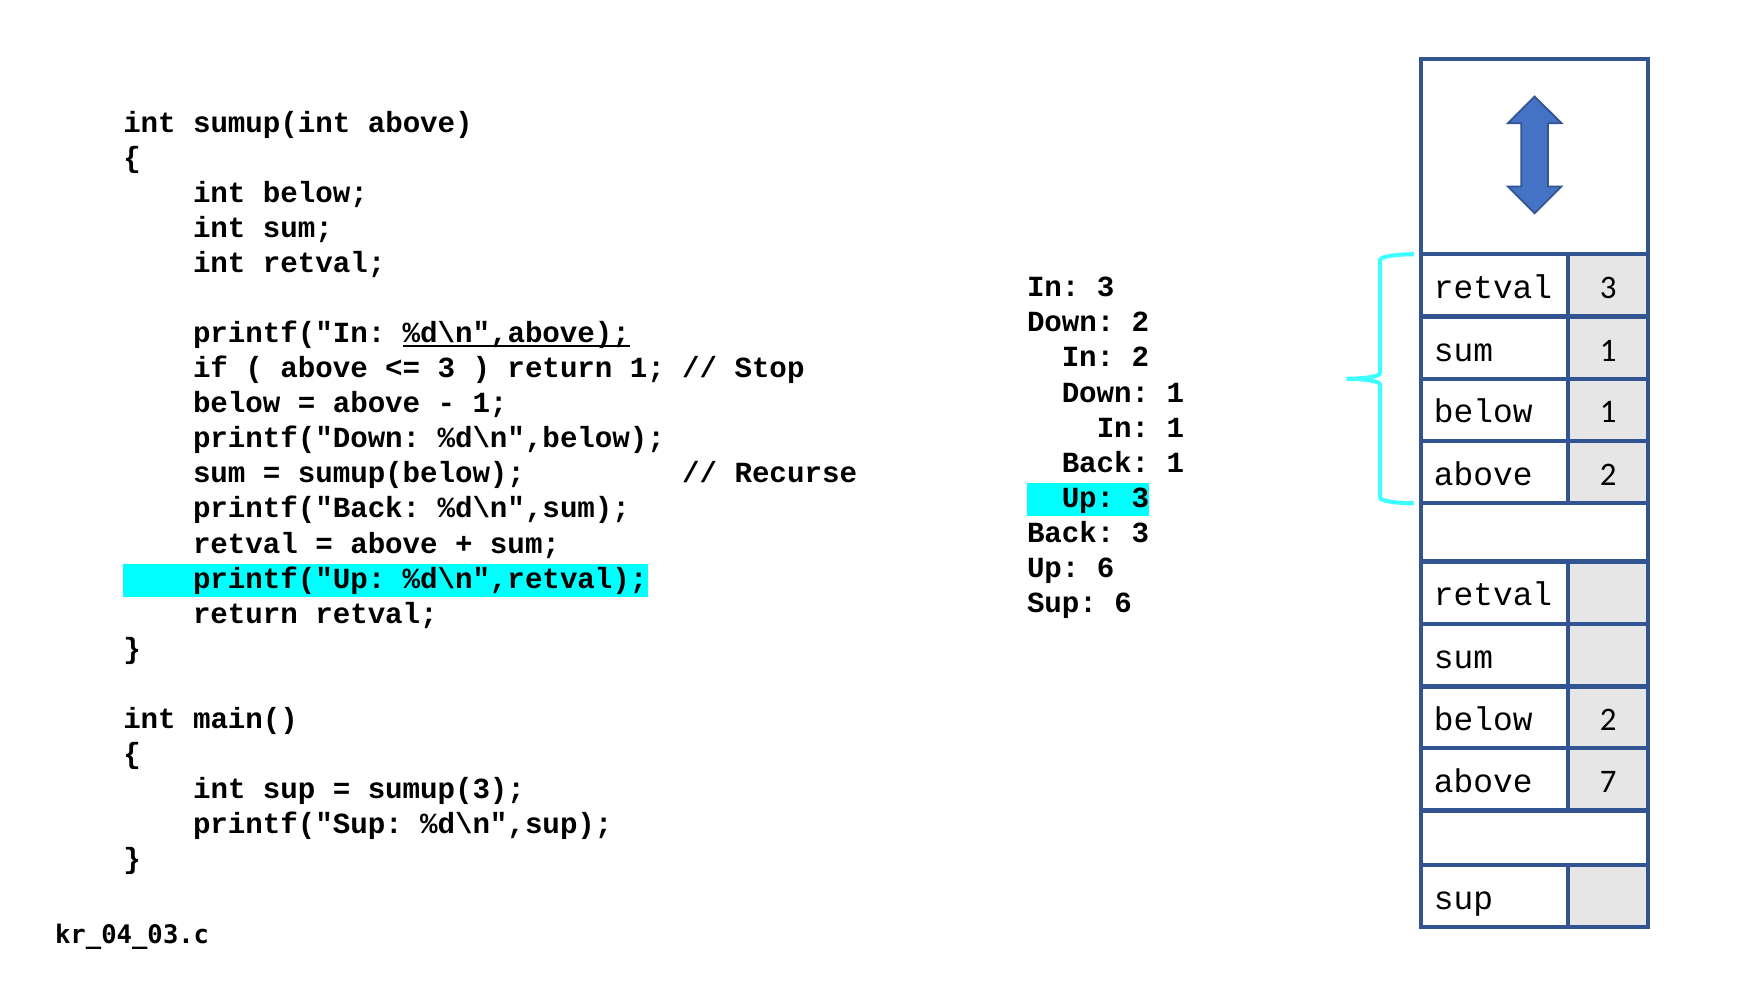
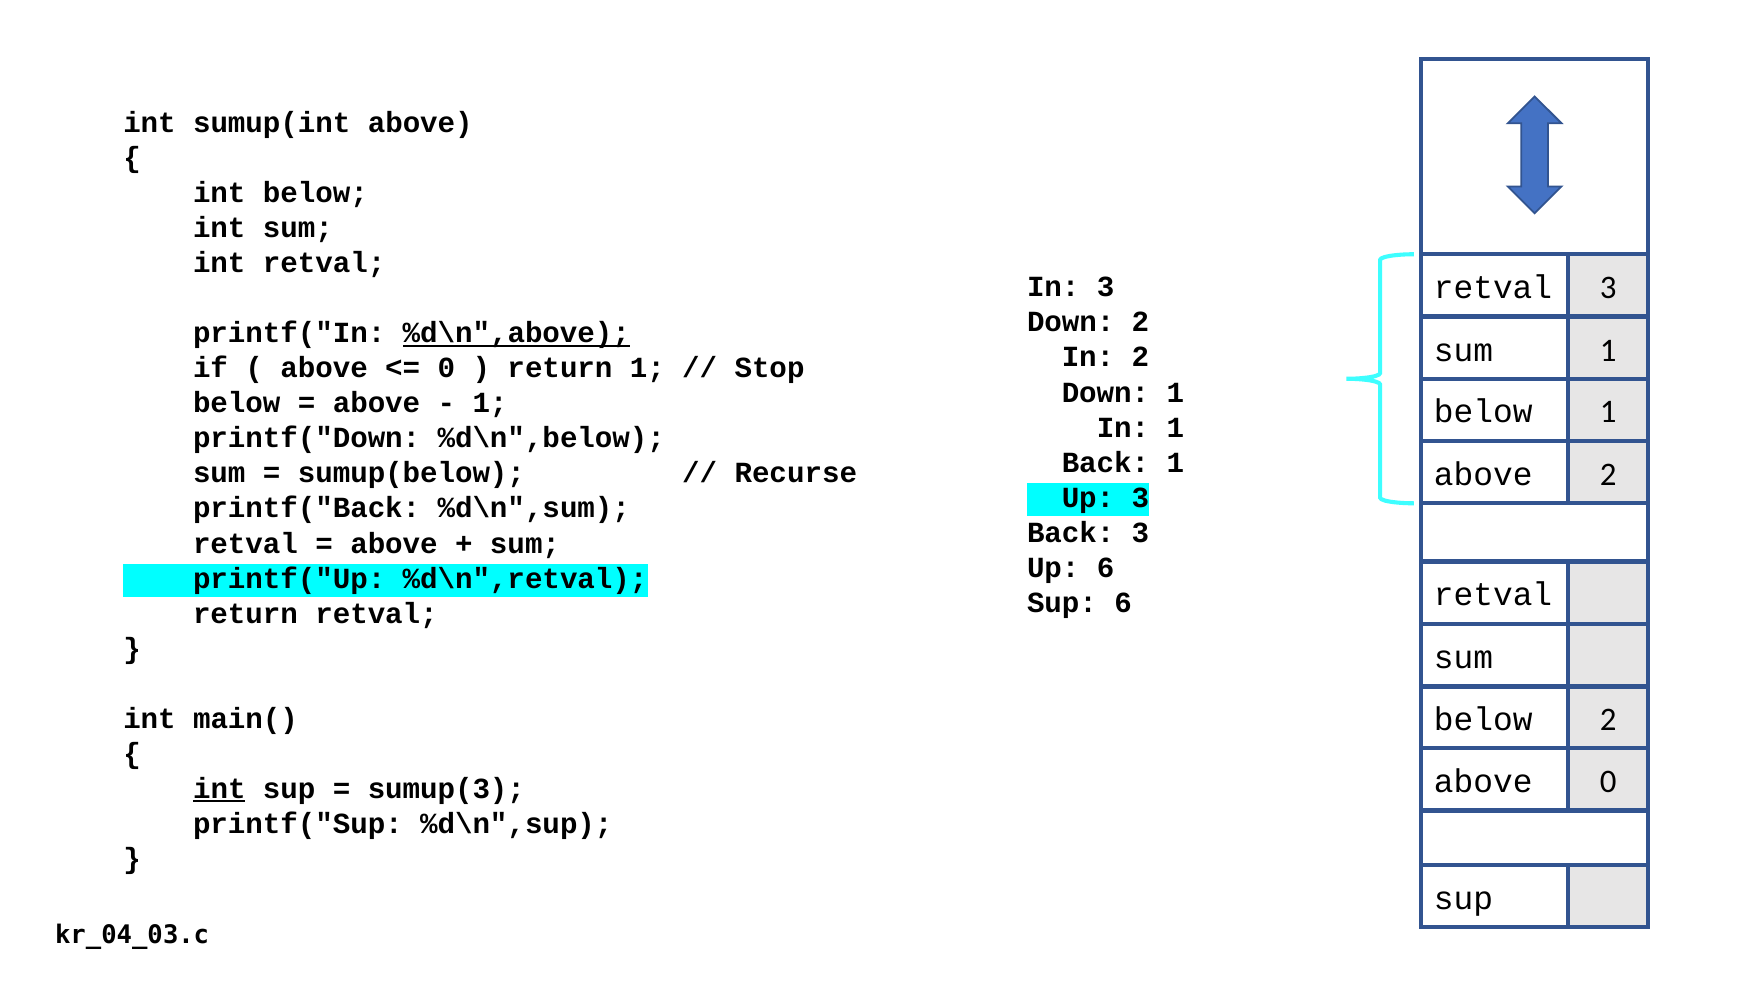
3 at (446, 368): 3 -> 0
above 7: 7 -> 0
int at (219, 789) underline: none -> present
